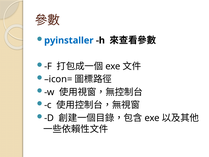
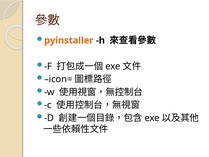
pyinstaller colour: blue -> orange
